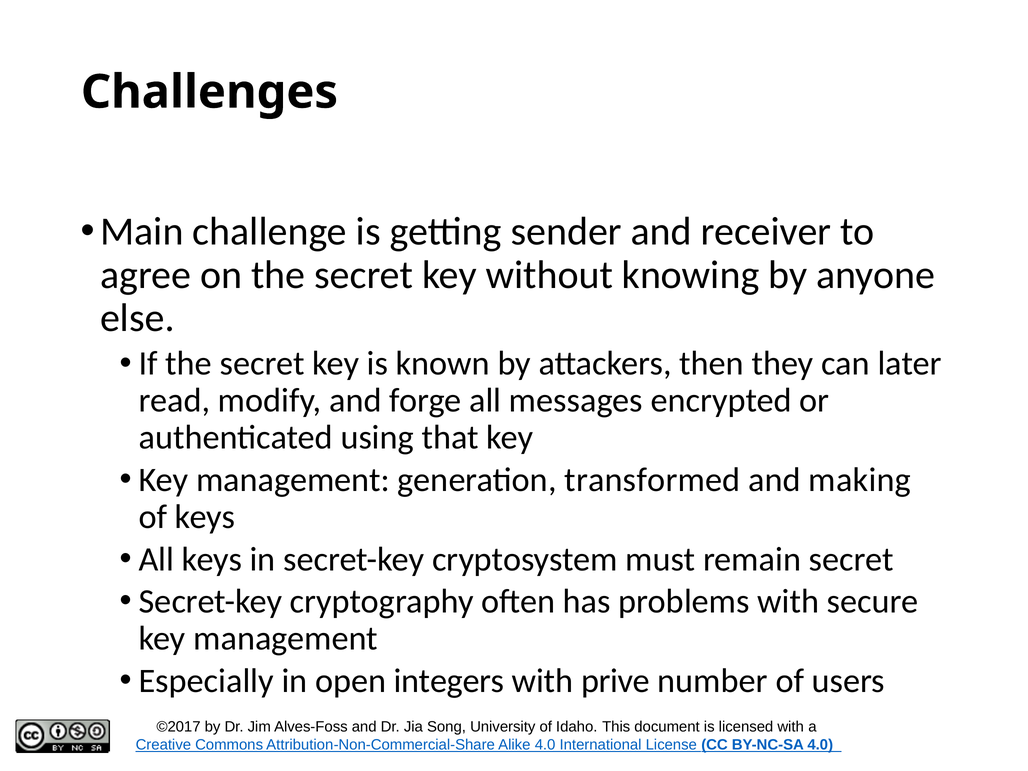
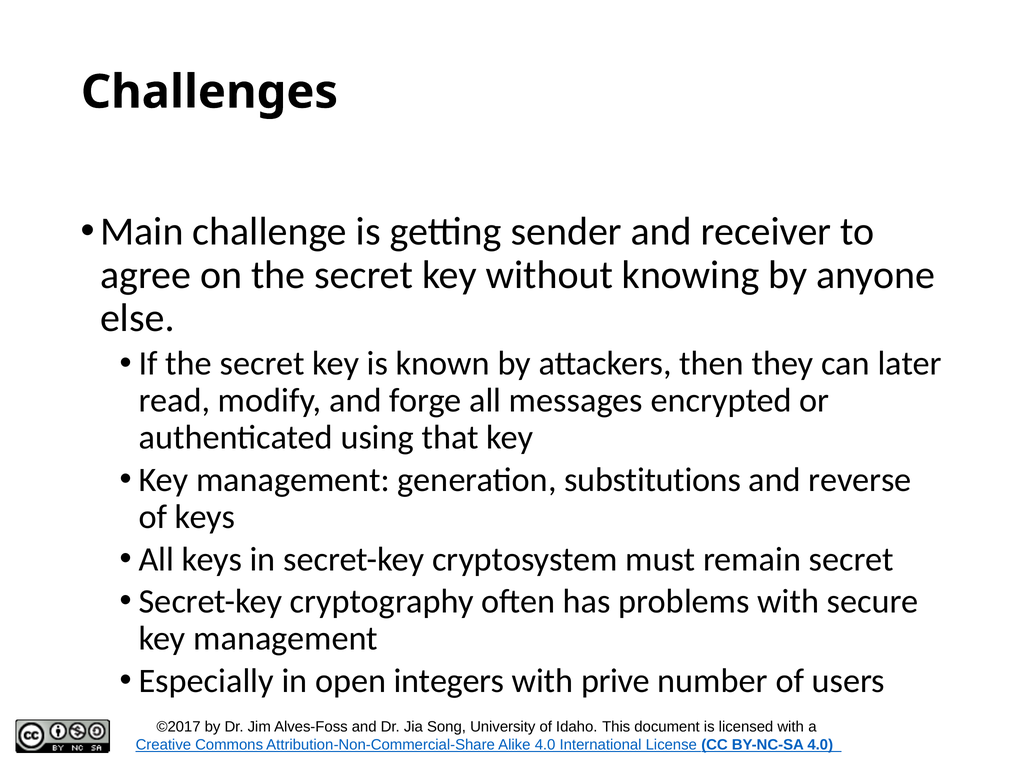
transformed: transformed -> substitutions
making: making -> reverse
